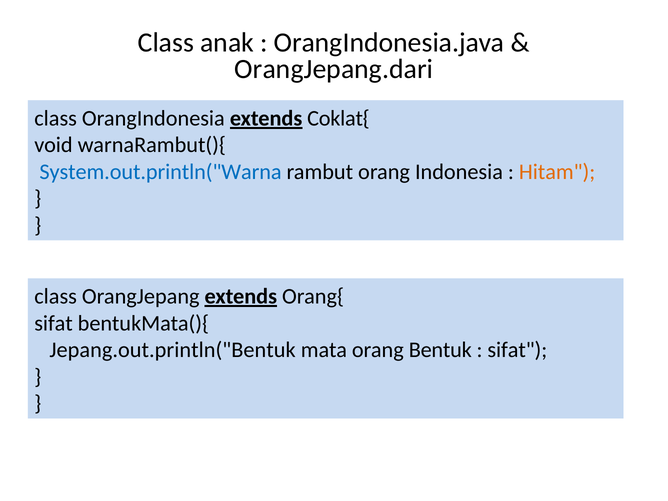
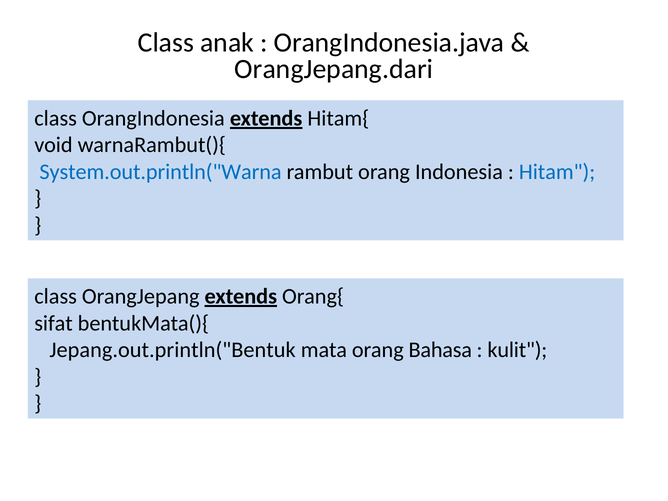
Coklat{: Coklat{ -> Hitam{
Hitam colour: orange -> blue
Bentuk: Bentuk -> Bahasa
sifat at (517, 350): sifat -> kulit
